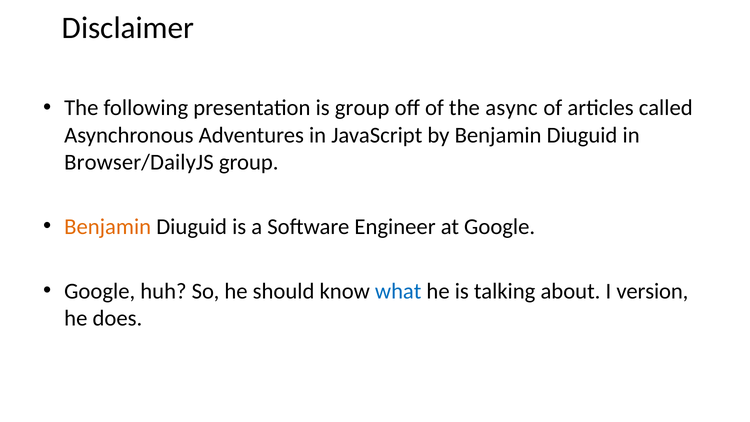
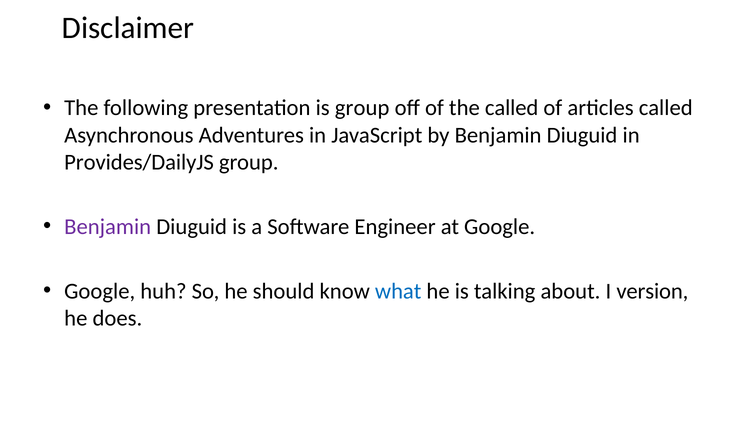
the async: async -> called
Browser/DailyJS: Browser/DailyJS -> Provides/DailyJS
Benjamin at (108, 227) colour: orange -> purple
